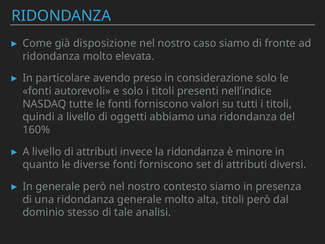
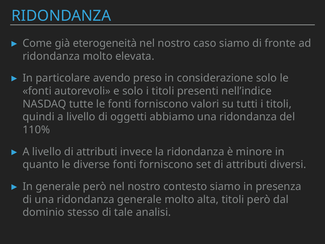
disposizione: disposizione -> eterogeneità
160%: 160% -> 110%
